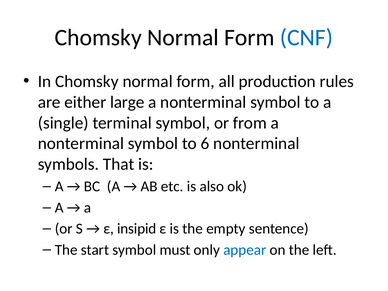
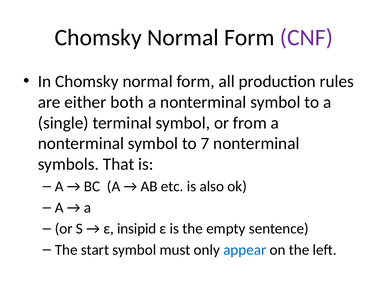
CNF colour: blue -> purple
large: large -> both
6: 6 -> 7
